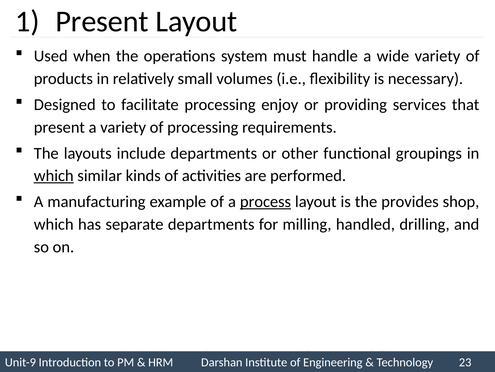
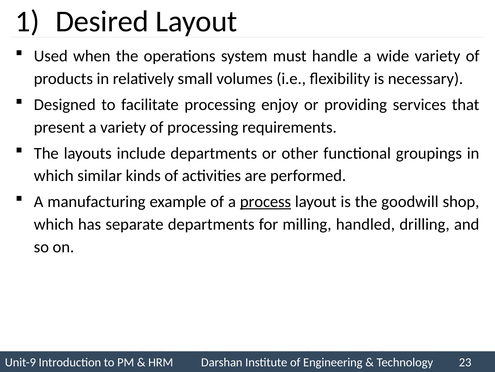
Present at (102, 21): Present -> Desired
which at (54, 176) underline: present -> none
provides: provides -> goodwill
